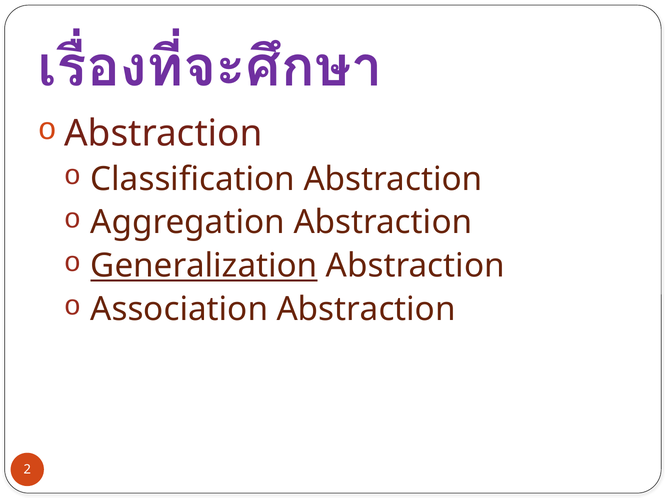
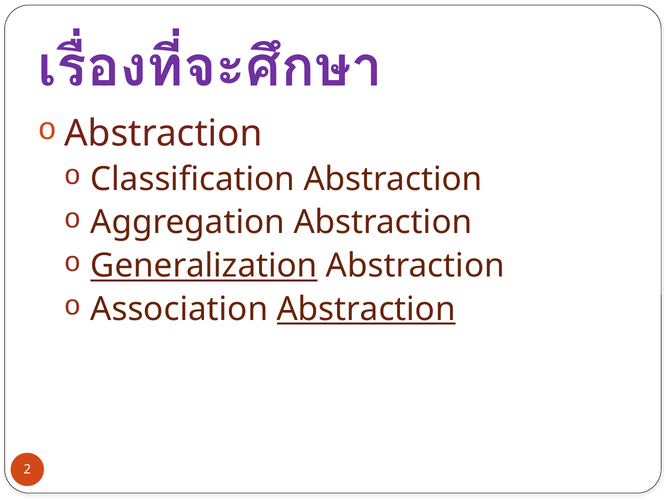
Abstraction at (366, 309) underline: none -> present
